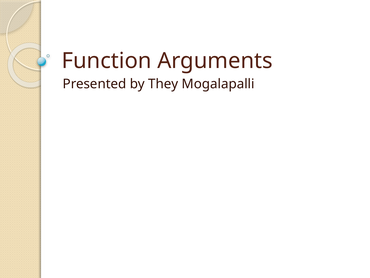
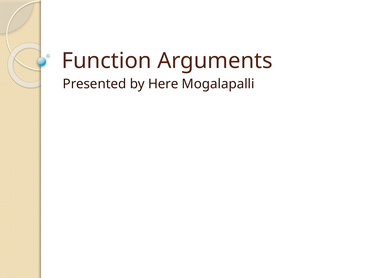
They: They -> Here
